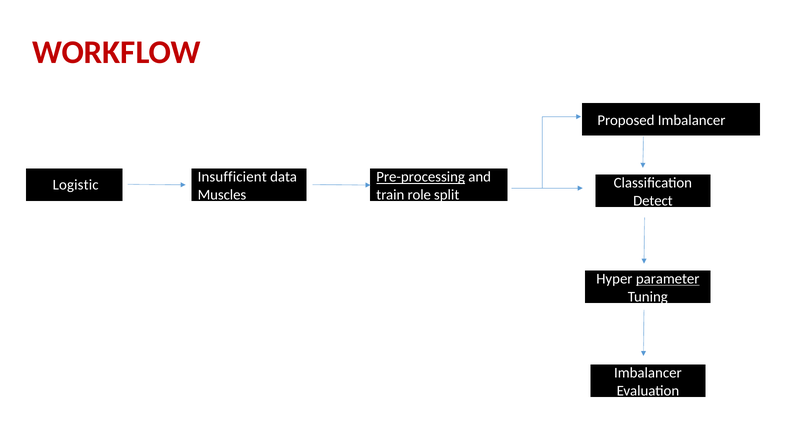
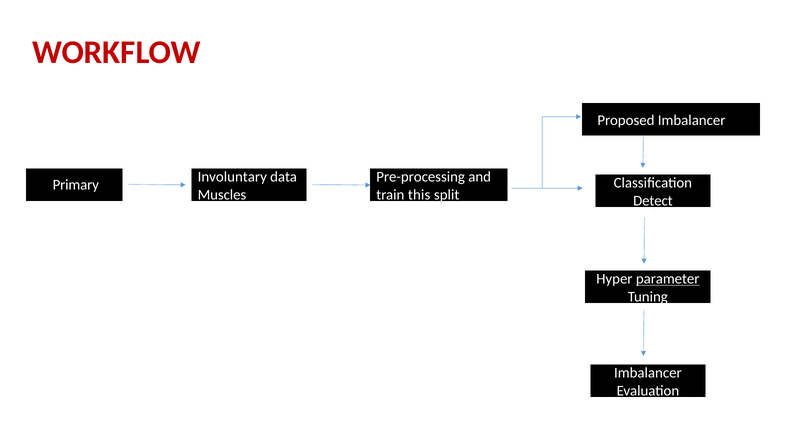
Insufficient: Insufficient -> Involuntary
Pre-processing underline: present -> none
Logistic: Logistic -> Primary
role: role -> this
